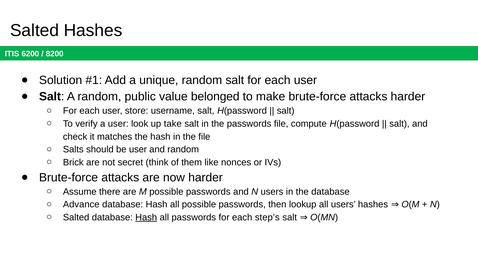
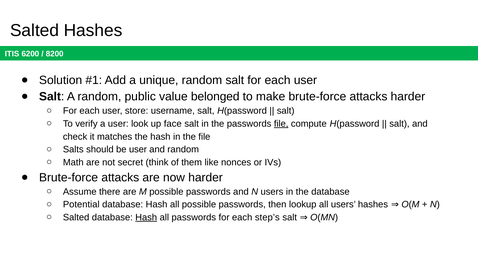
take: take -> face
file at (281, 124) underline: none -> present
Brick: Brick -> Math
Advance: Advance -> Potential
